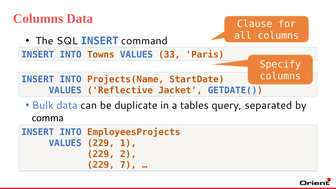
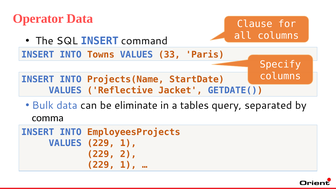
Columns at (38, 19): Columns -> Operator
duplicate: duplicate -> eliminate
7 at (128, 165): 7 -> 1
